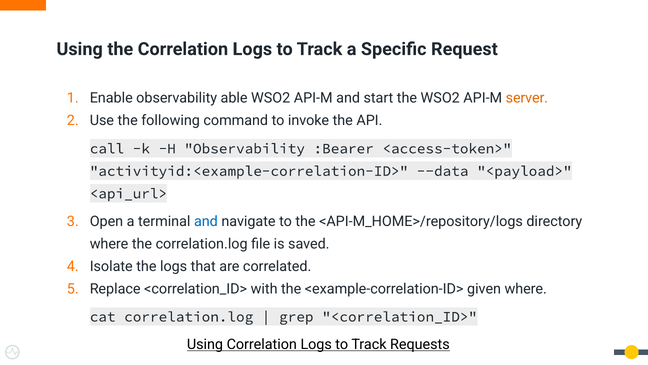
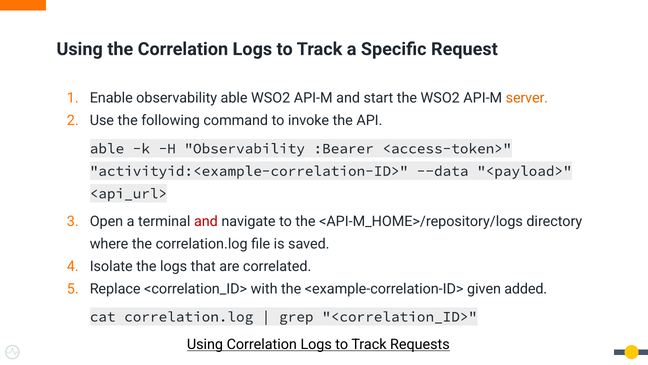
call at (107, 148): call -> able
and at (206, 221) colour: blue -> red
given where: where -> added
